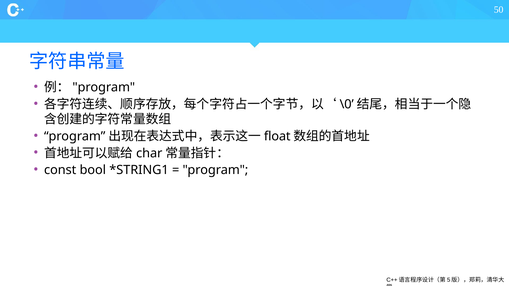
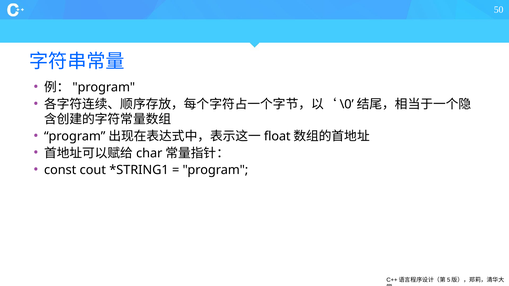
bool: bool -> cout
